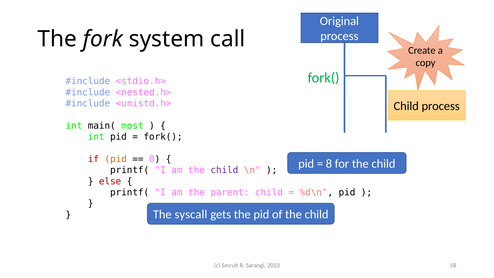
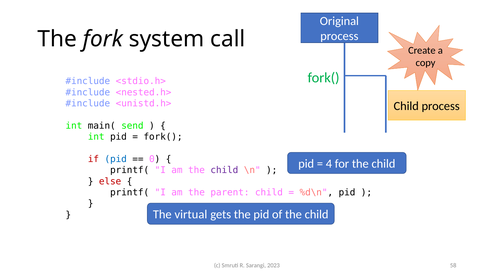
most: most -> send
pid at (116, 159) colour: orange -> blue
8: 8 -> 4
syscall: syscall -> virtual
